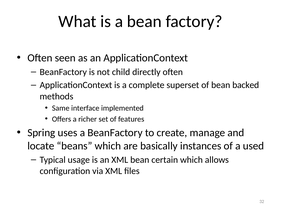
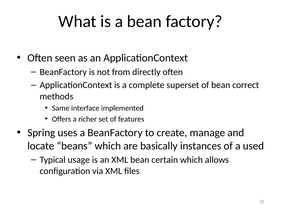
child: child -> from
backed: backed -> correct
